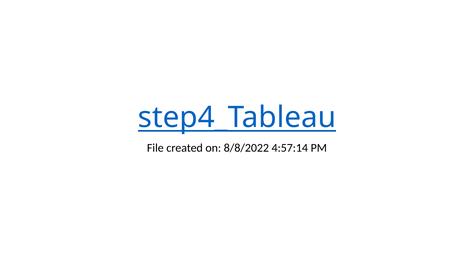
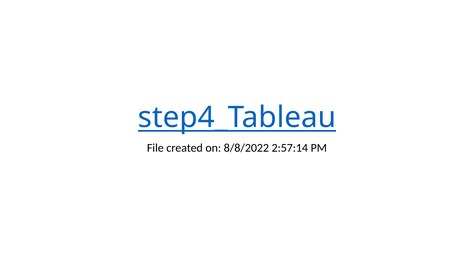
4:57:14: 4:57:14 -> 2:57:14
